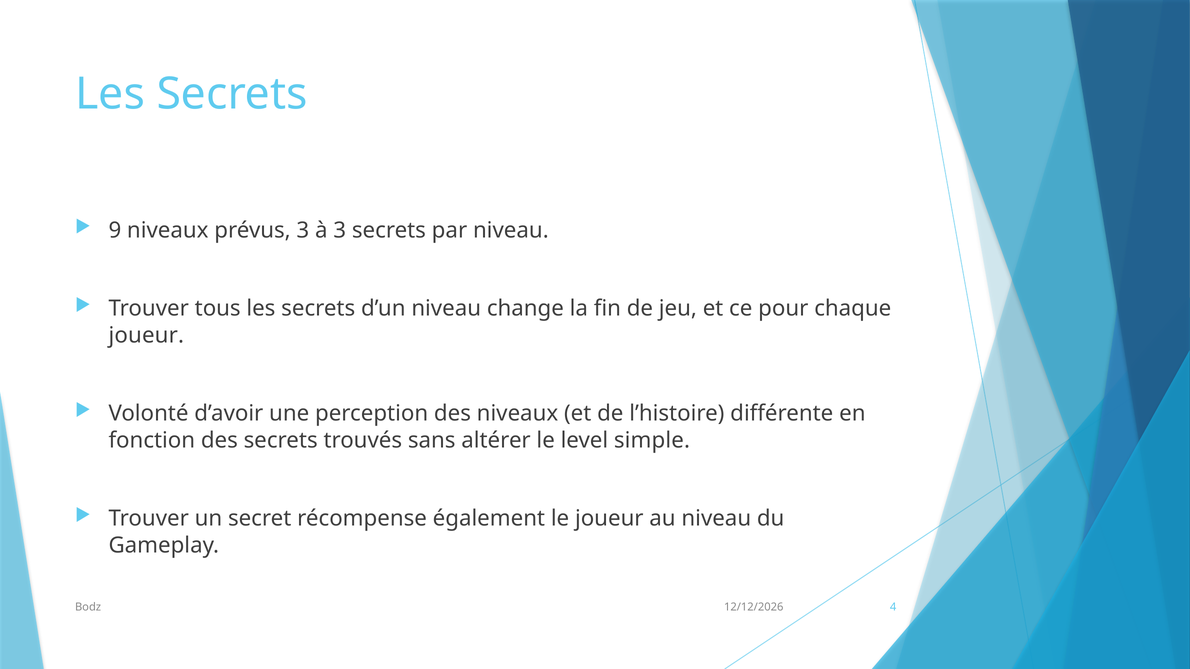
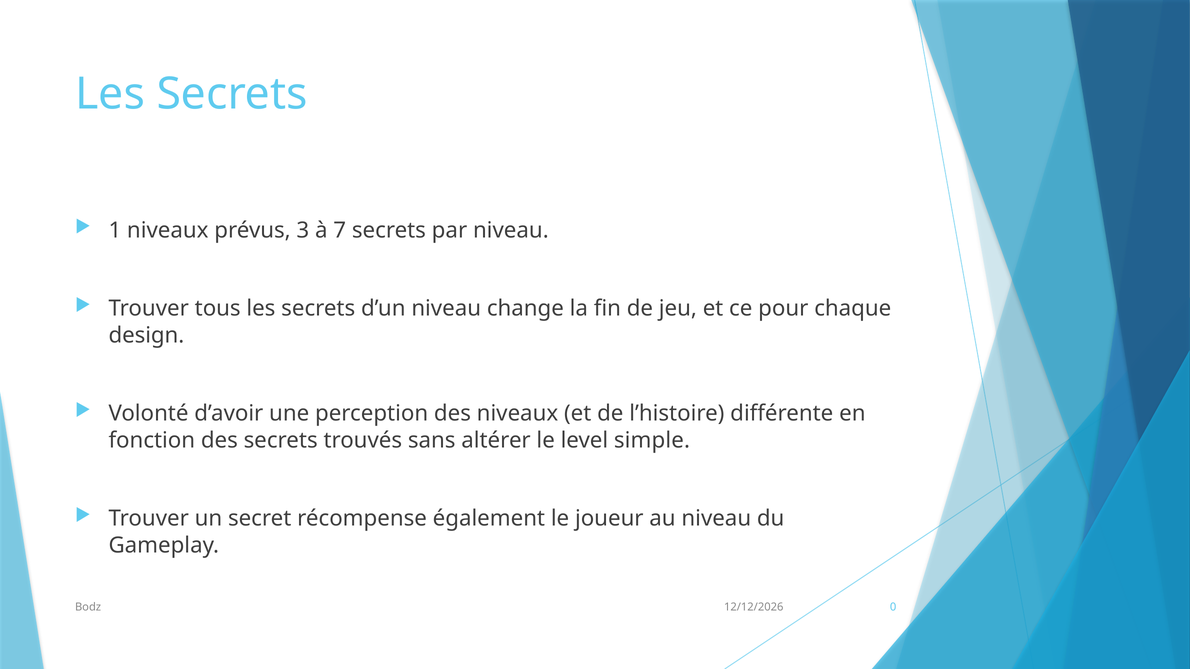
9: 9 -> 1
à 3: 3 -> 7
joueur at (146, 335): joueur -> design
4: 4 -> 0
